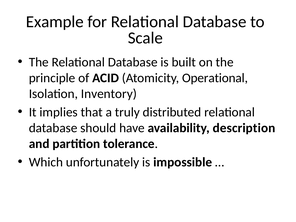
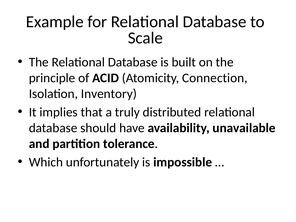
Operational: Operational -> Connection
description: description -> unavailable
